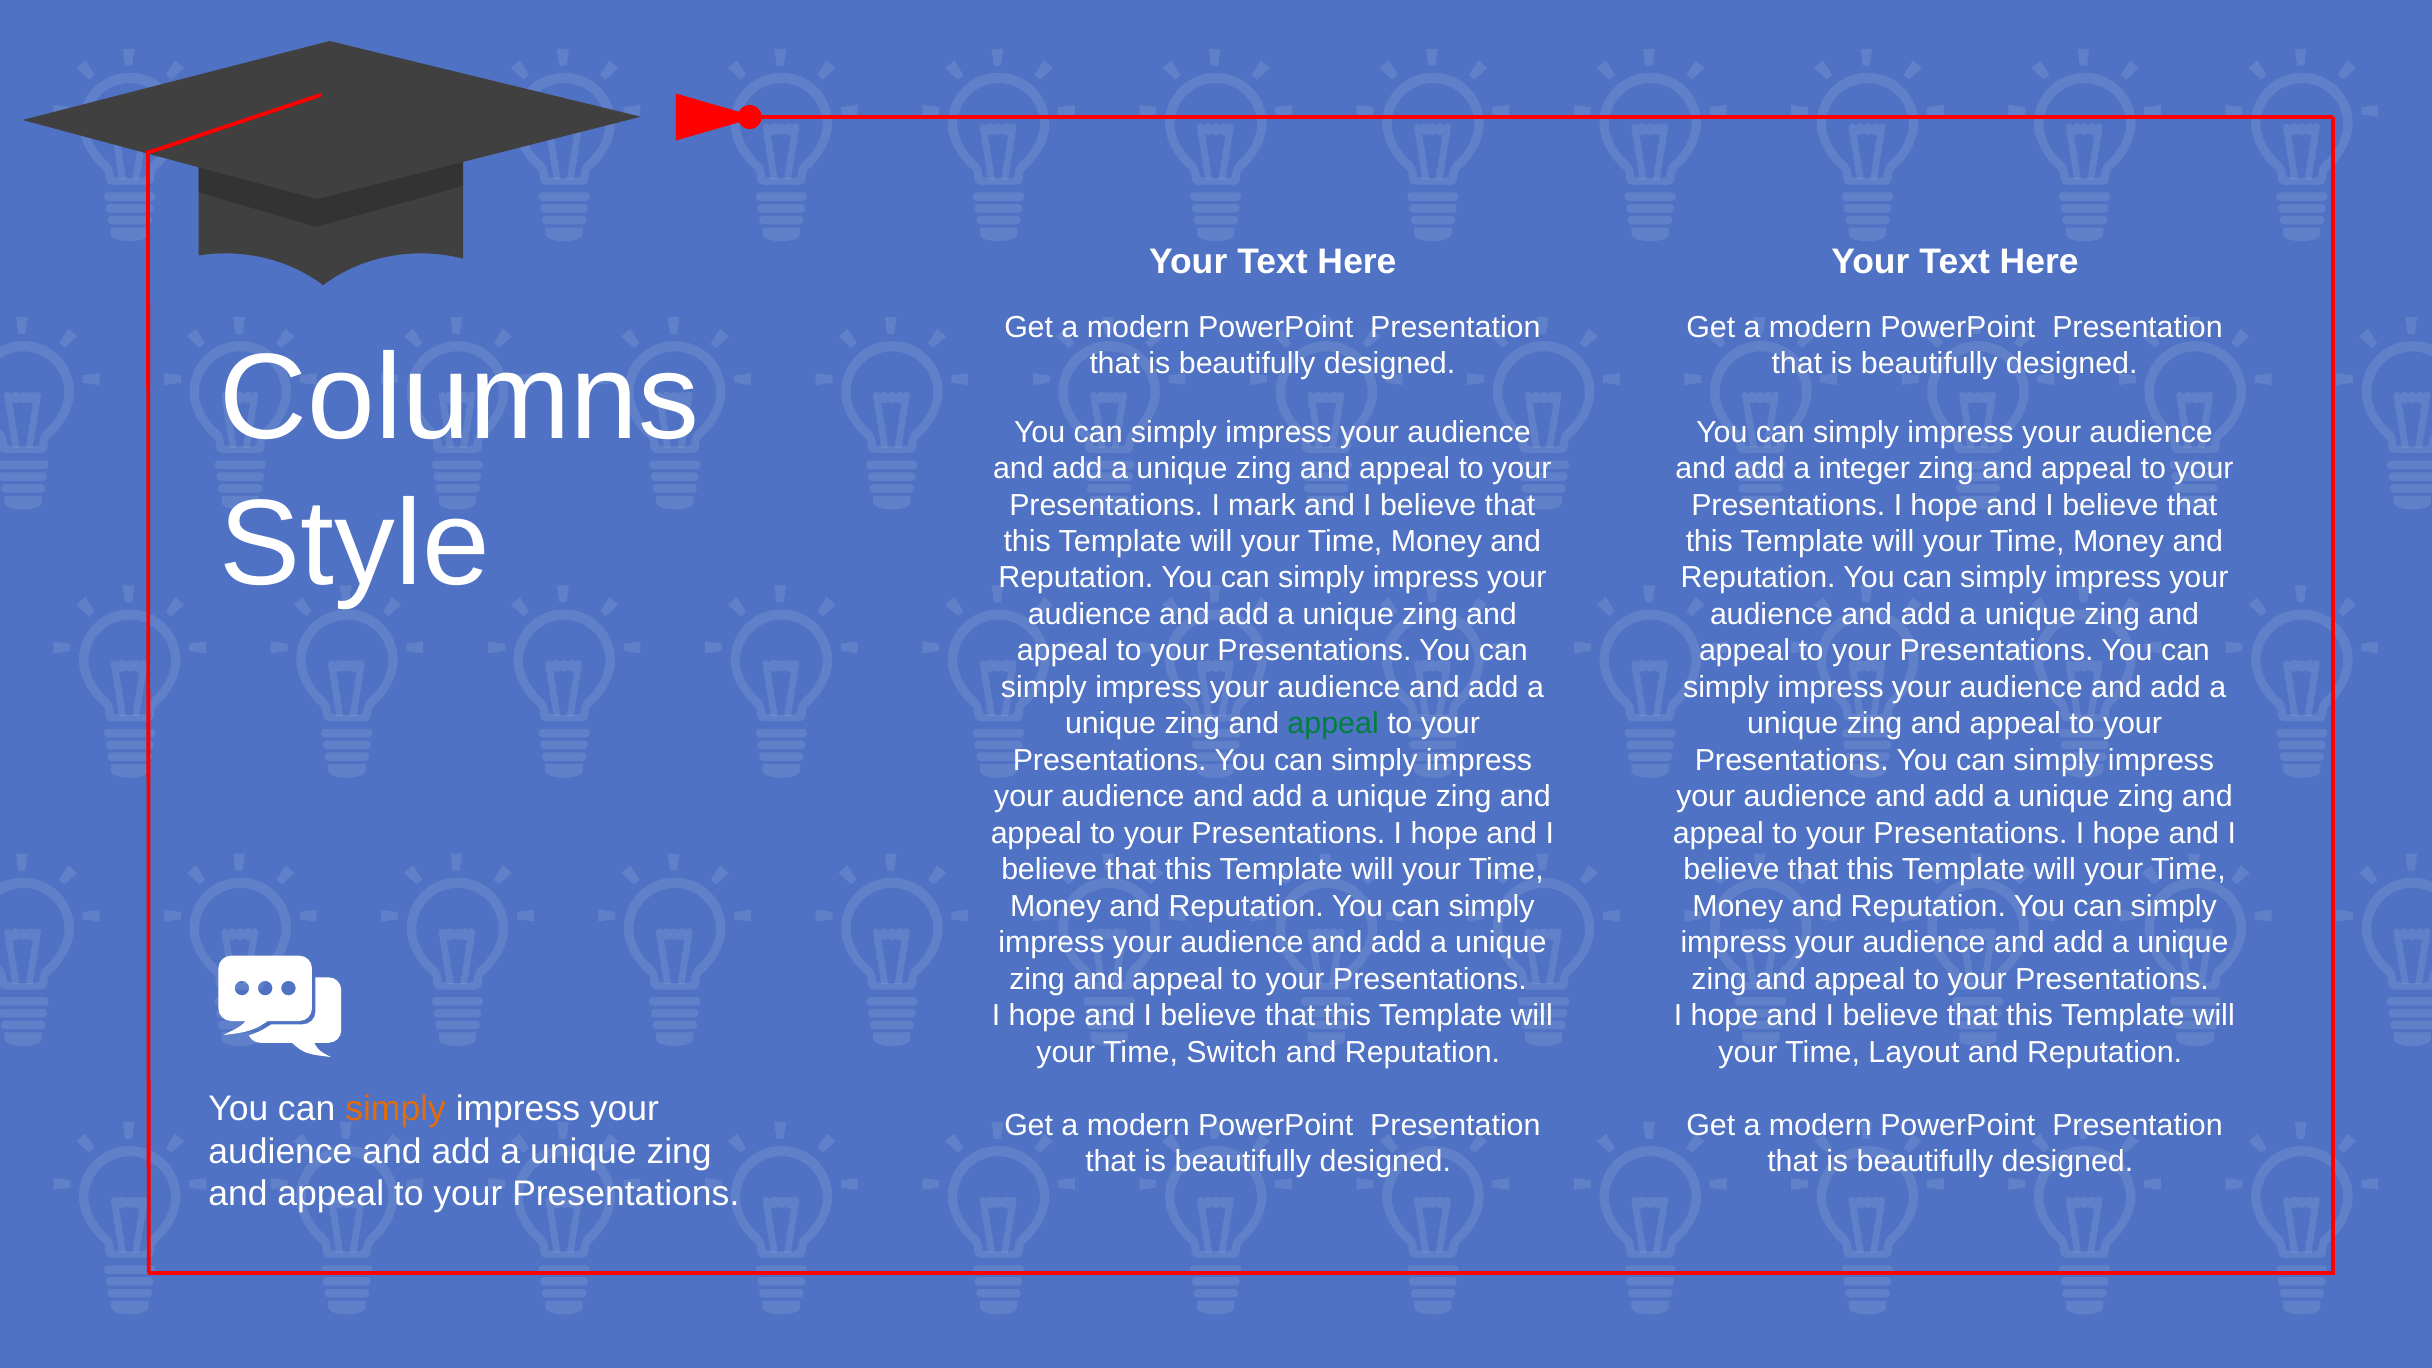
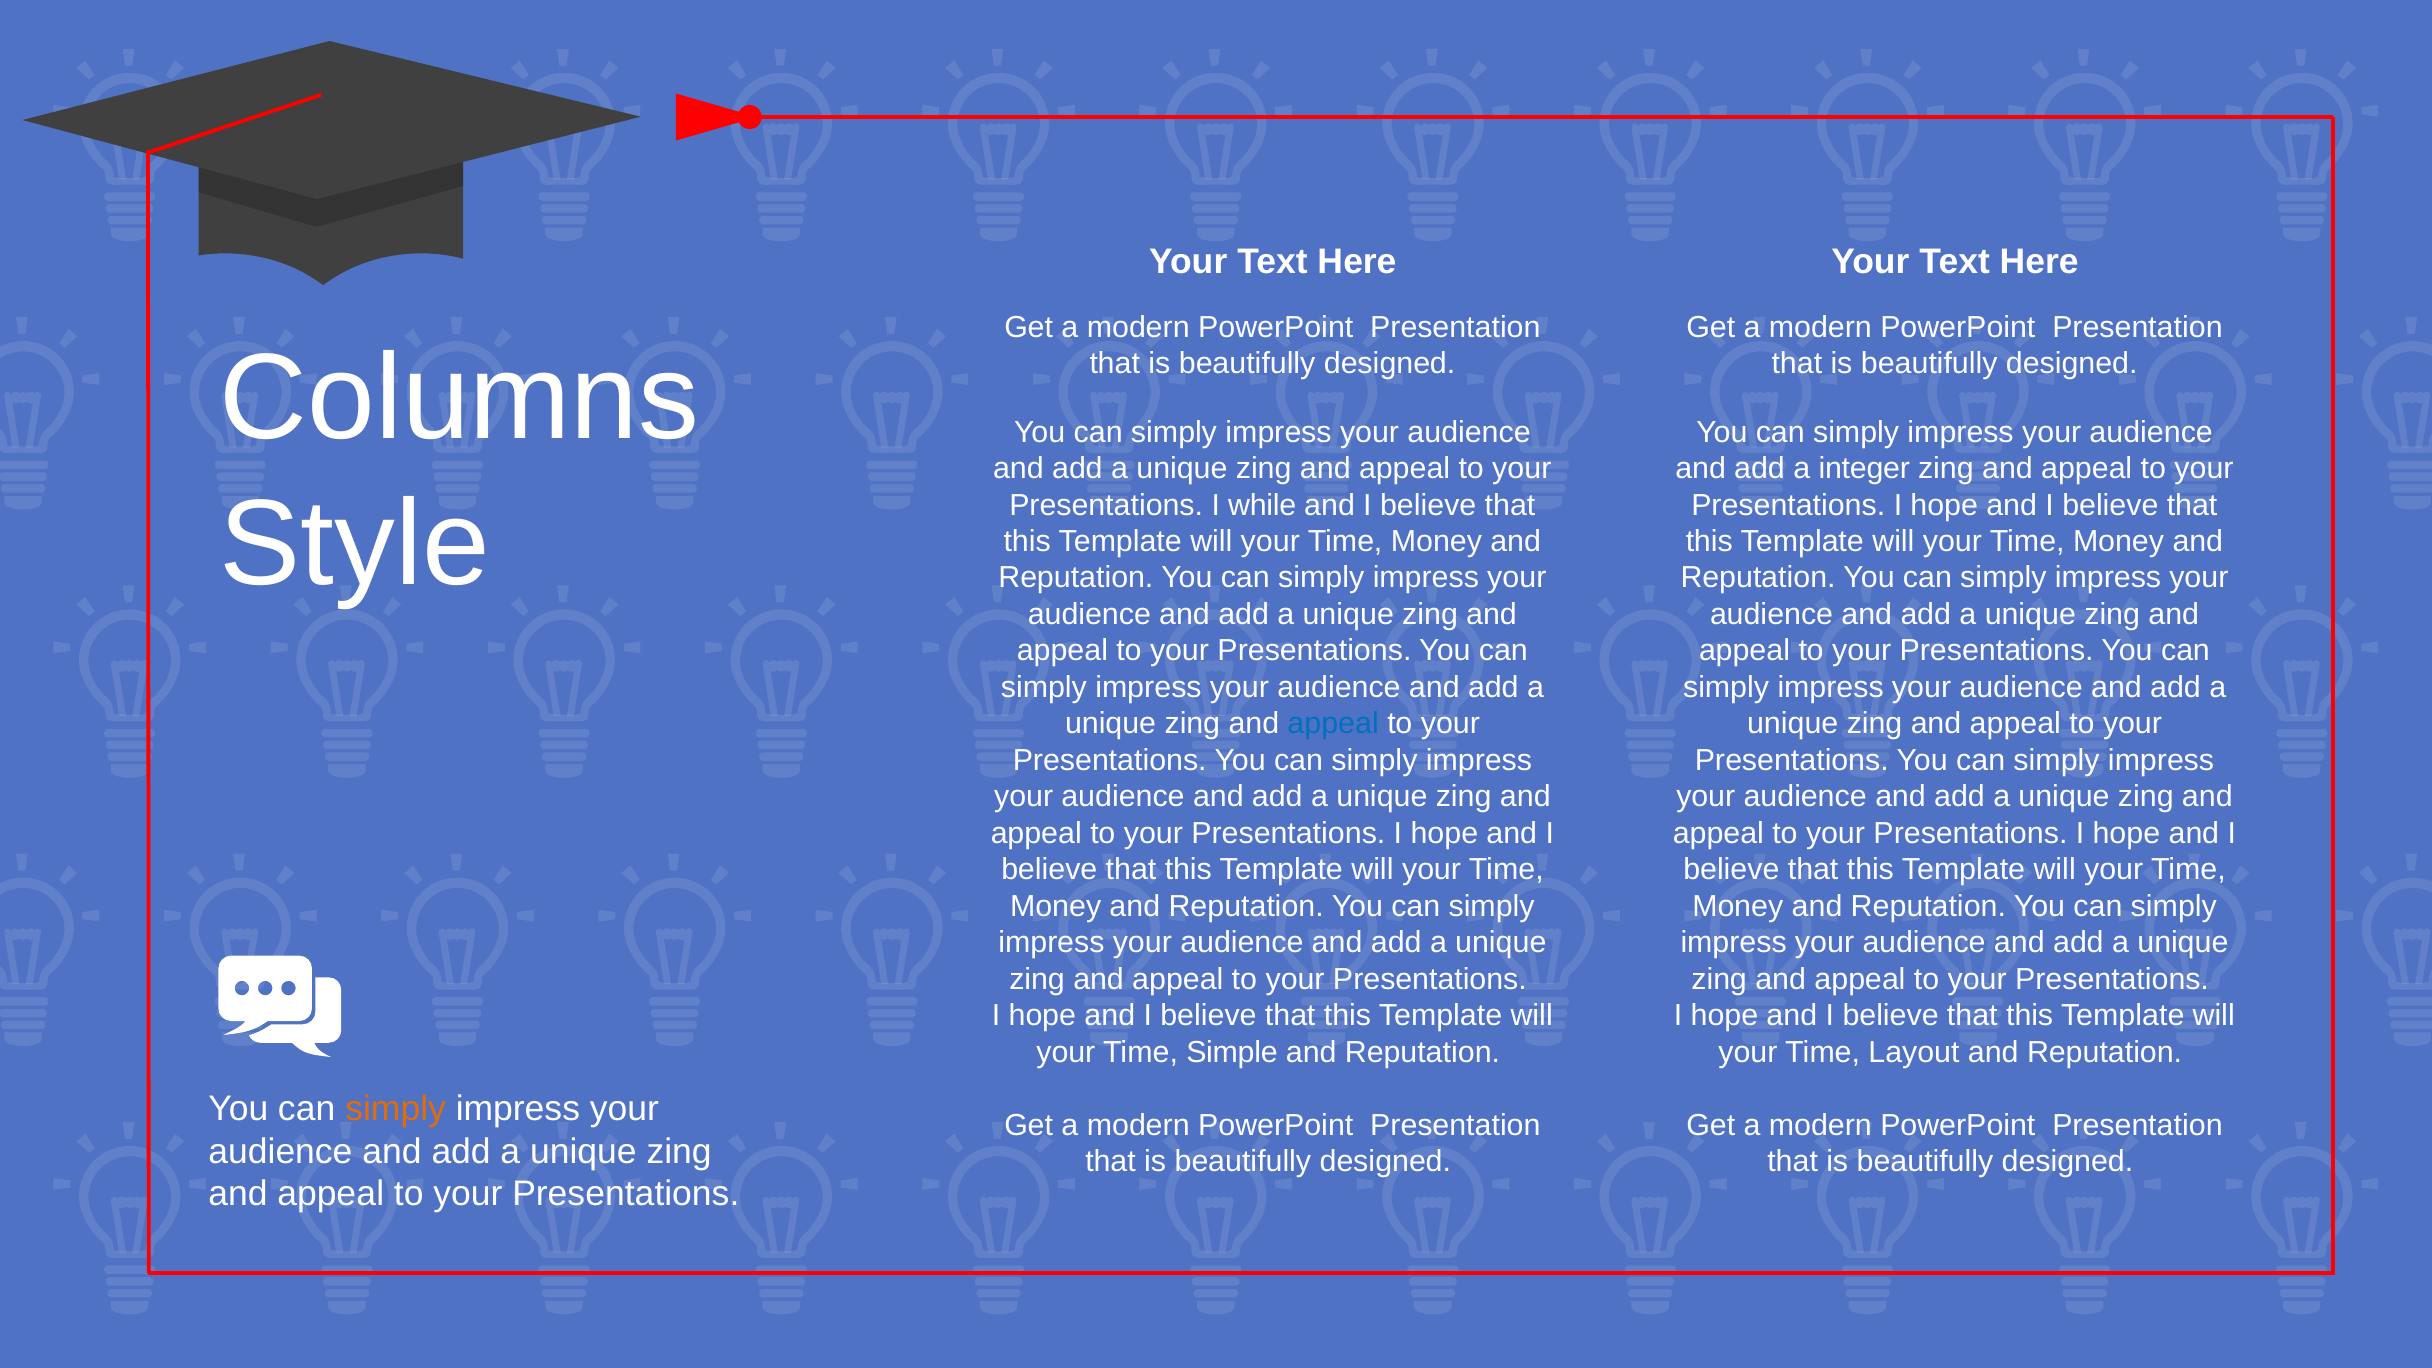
mark: mark -> while
appeal at (1333, 724) colour: green -> blue
Switch: Switch -> Simple
